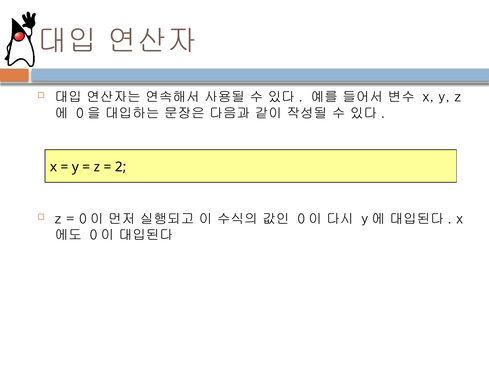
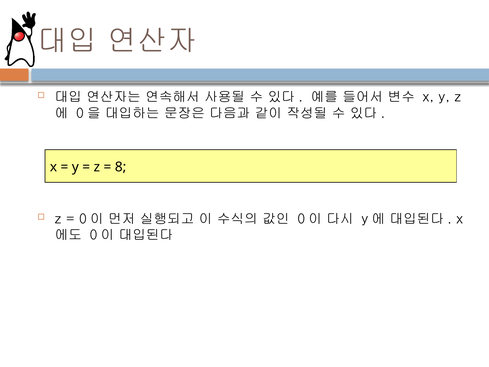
2: 2 -> 8
